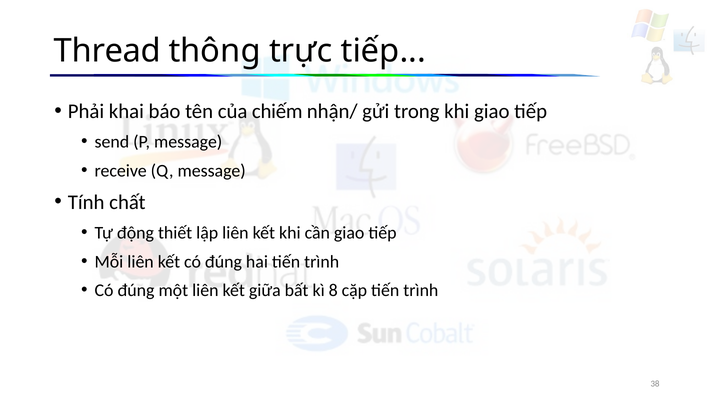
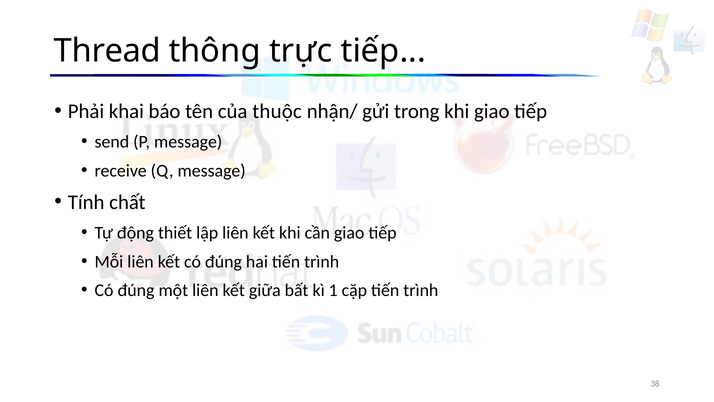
chiếm: chiếm -> thuộc
8: 8 -> 1
